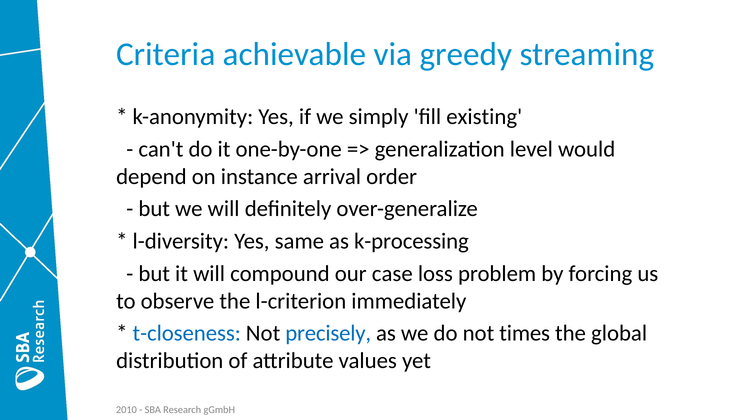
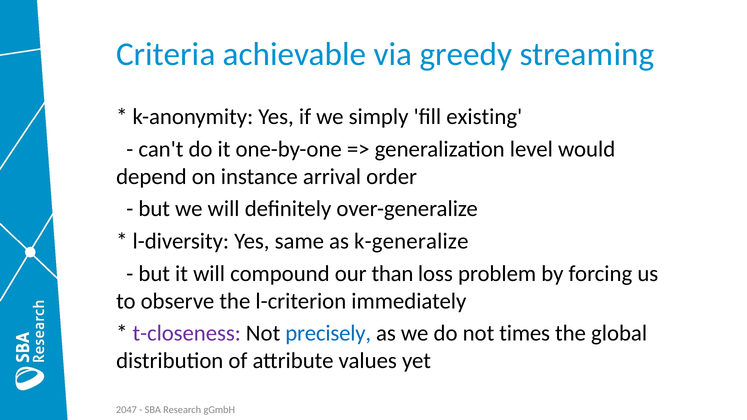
k-processing: k-processing -> k-generalize
case: case -> than
t-closeness colour: blue -> purple
2010: 2010 -> 2047
